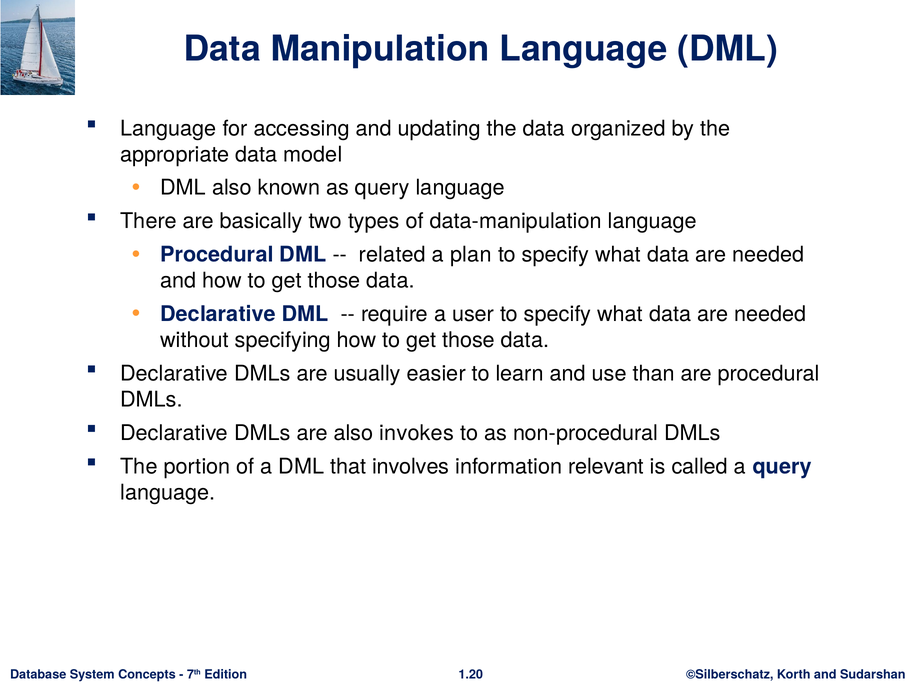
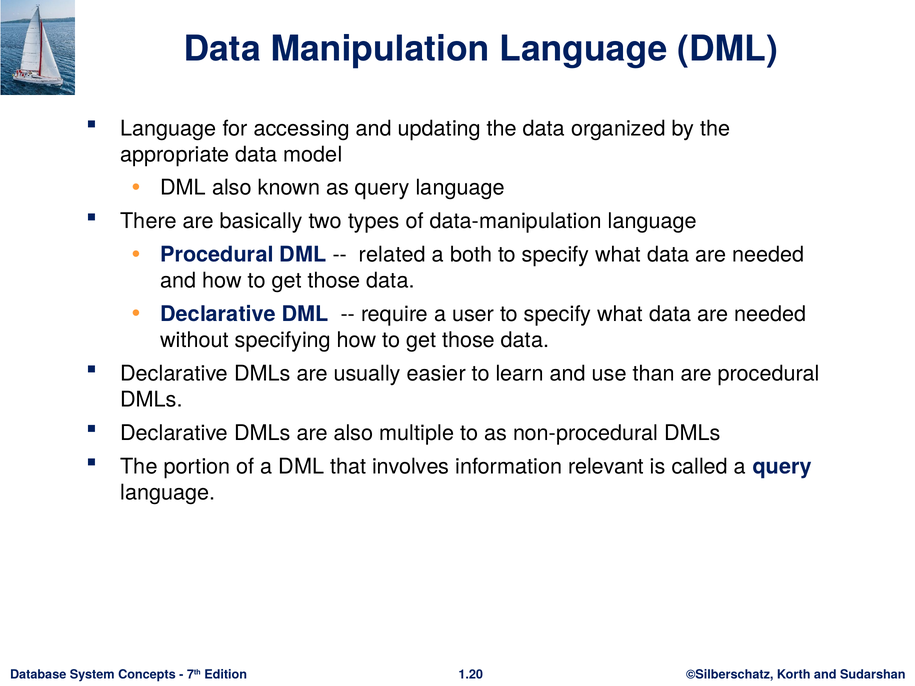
plan: plan -> both
invokes: invokes -> multiple
